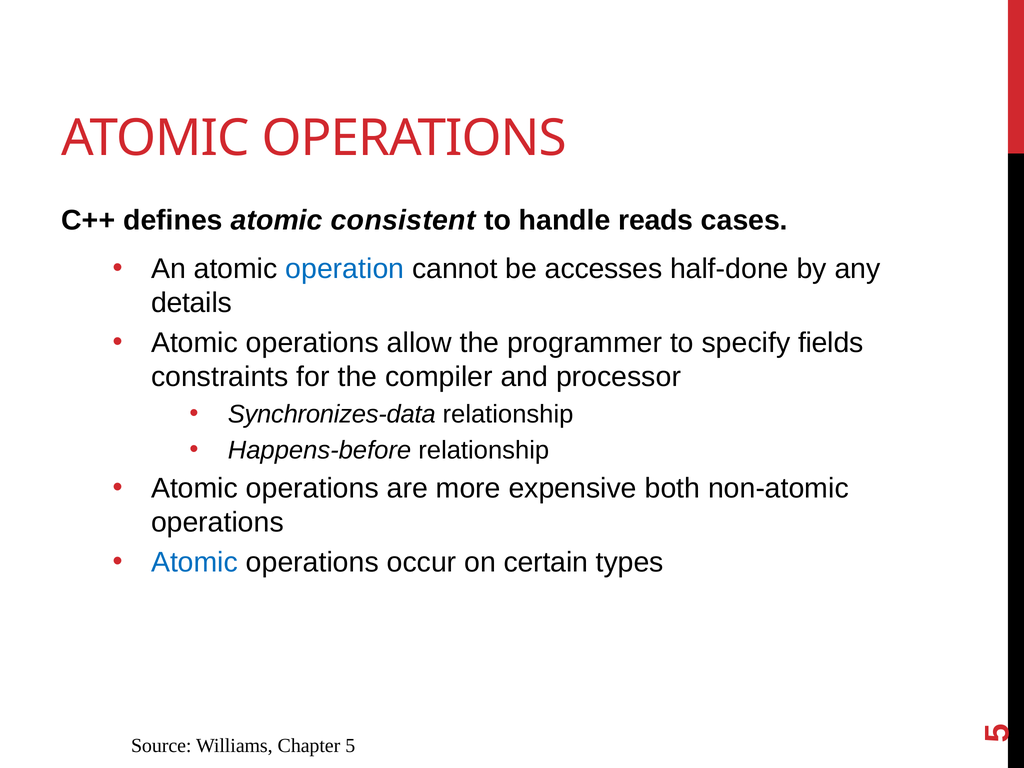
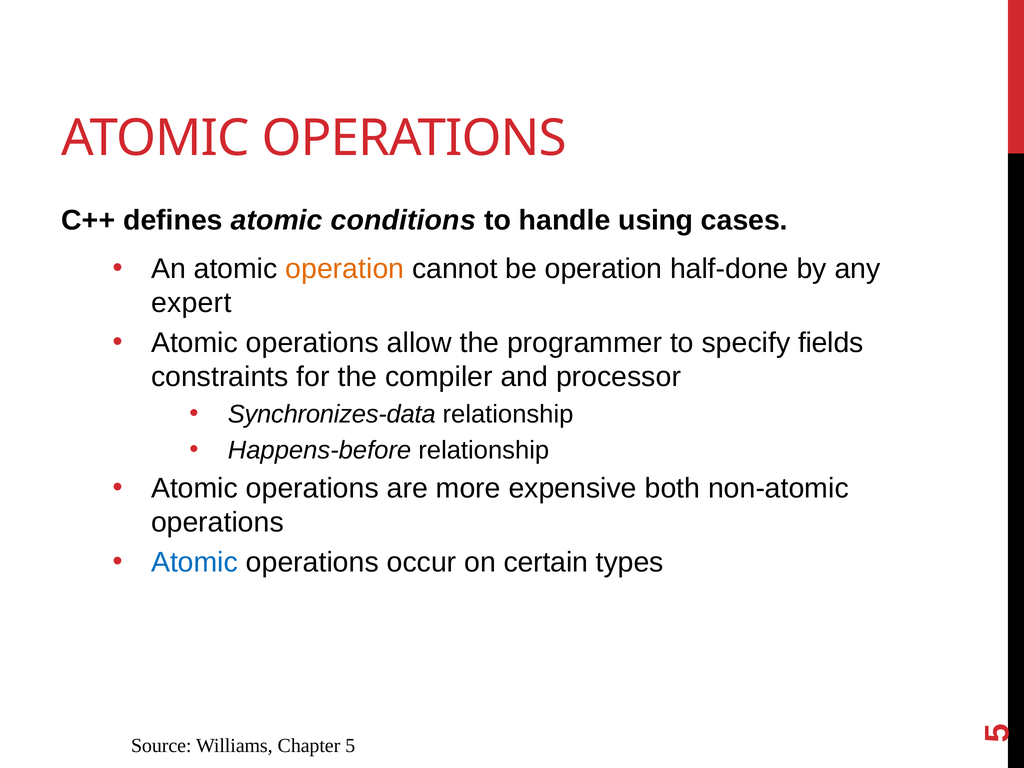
consistent: consistent -> conditions
reads: reads -> using
operation at (345, 269) colour: blue -> orange
be accesses: accesses -> operation
details: details -> expert
